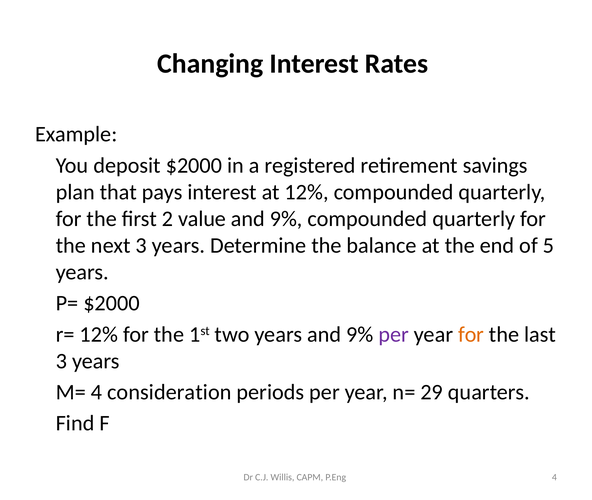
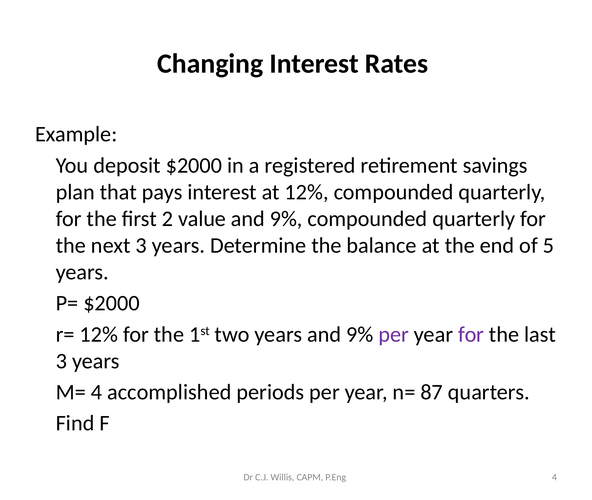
for at (471, 334) colour: orange -> purple
consideration: consideration -> accomplished
29: 29 -> 87
